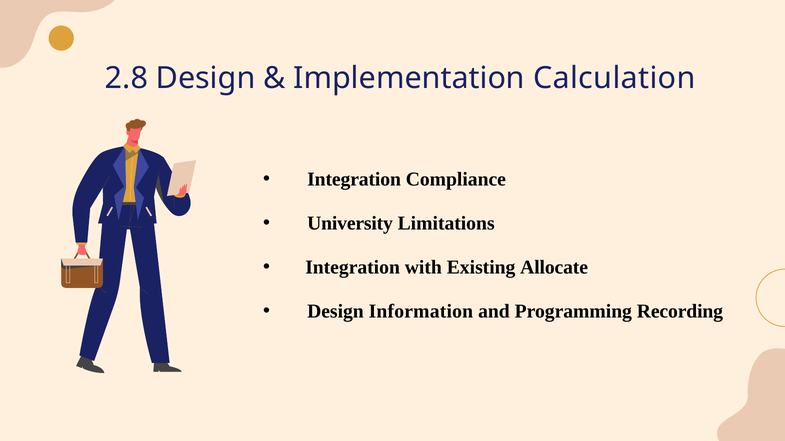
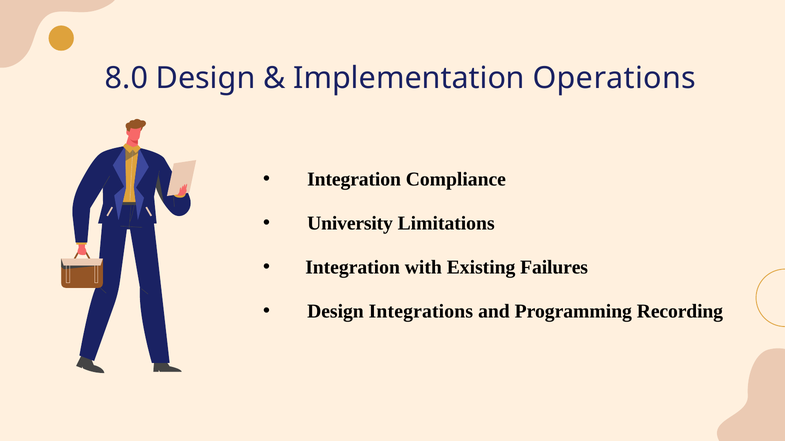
2.8: 2.8 -> 8.0
Calculation: Calculation -> Operations
Allocate: Allocate -> Failures
Information: Information -> Integrations
